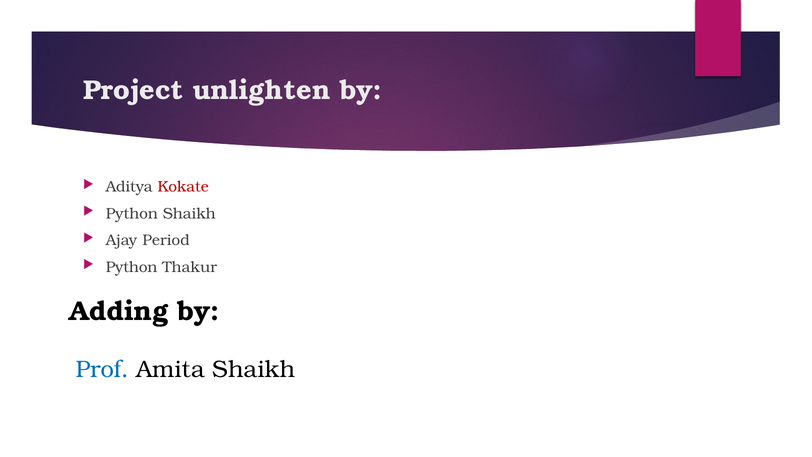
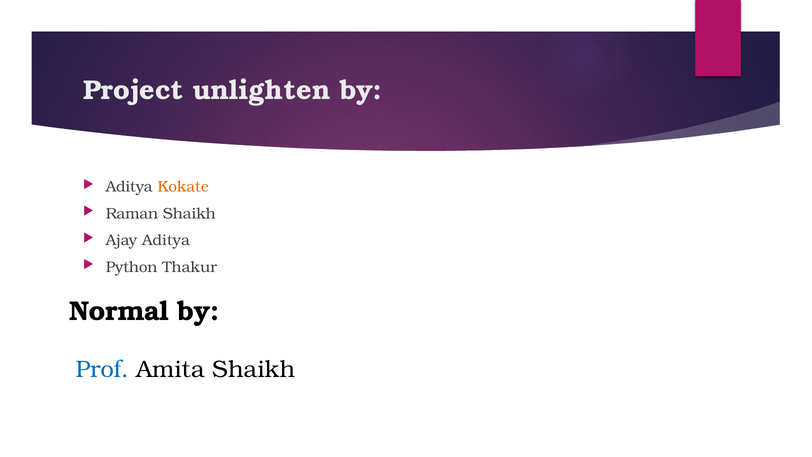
Kokate colour: red -> orange
Python at (132, 213): Python -> Raman
Ajay Period: Period -> Aditya
Adding: Adding -> Normal
